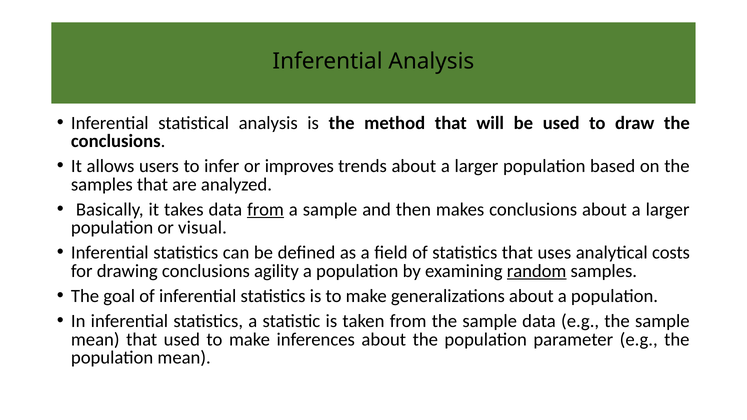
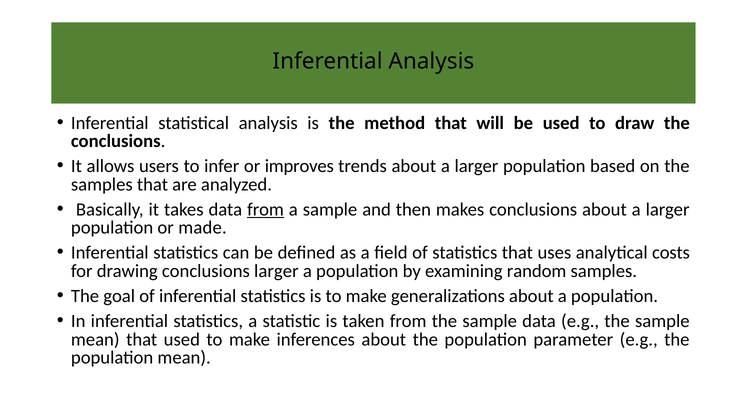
visual: visual -> made
conclusions agility: agility -> larger
random underline: present -> none
